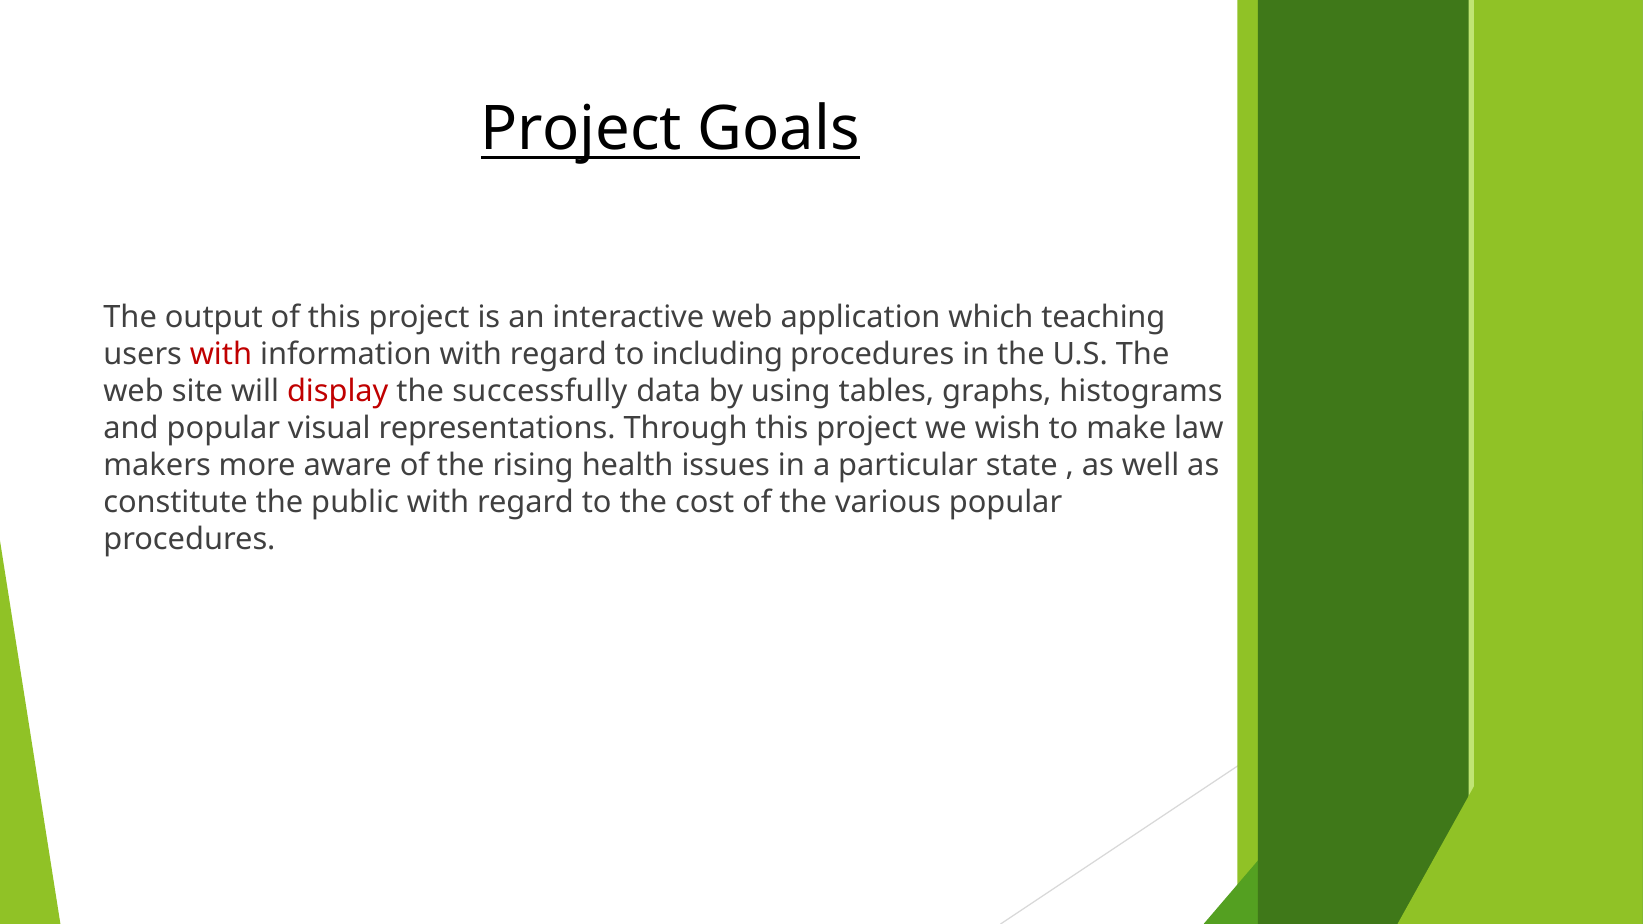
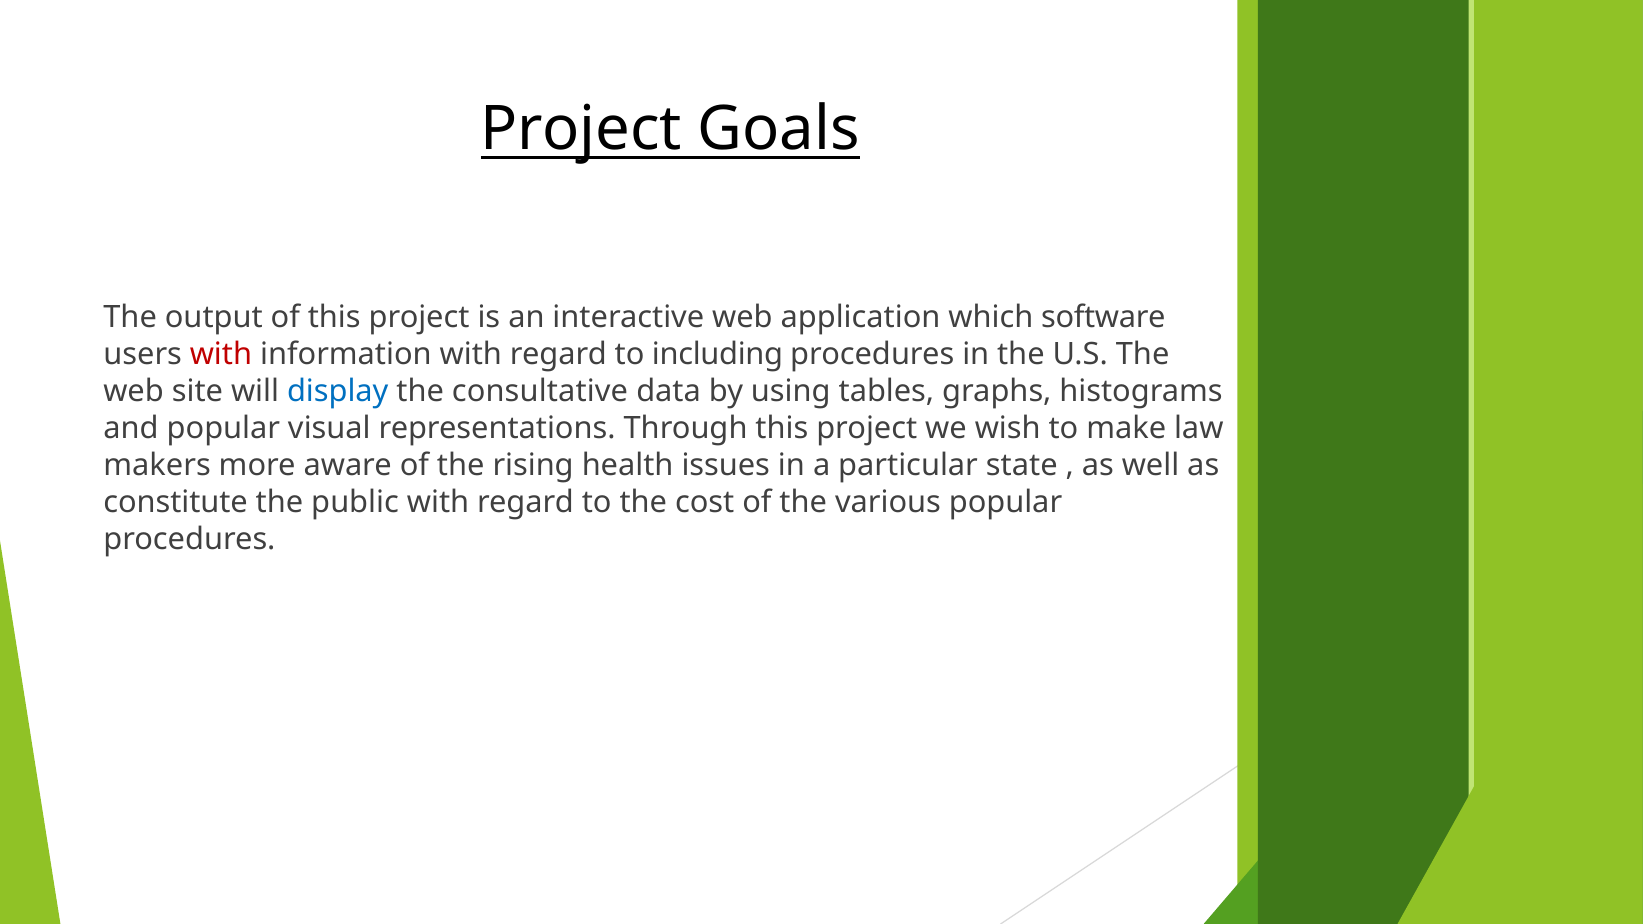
teaching: teaching -> software
display colour: red -> blue
successfully: successfully -> consultative
